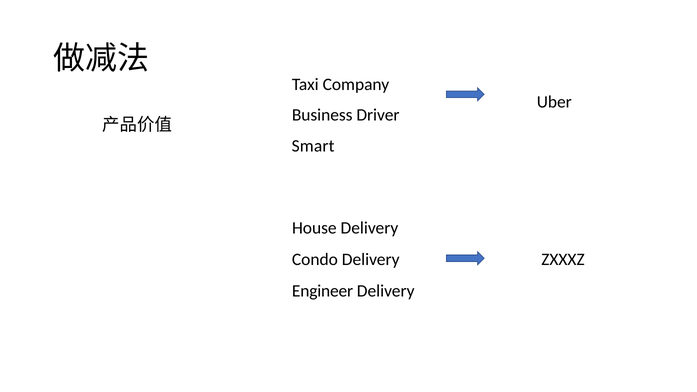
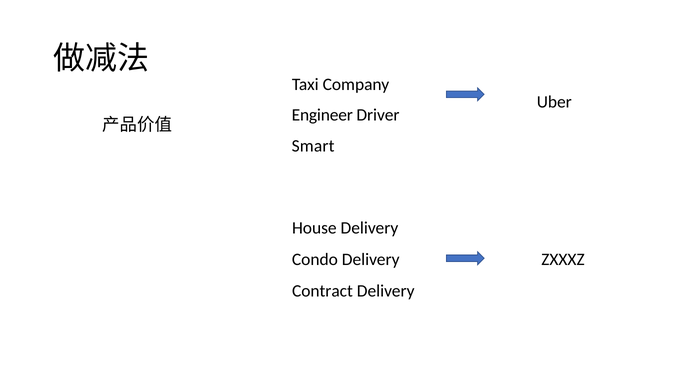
Business: Business -> Engineer
Engineer: Engineer -> Contract
